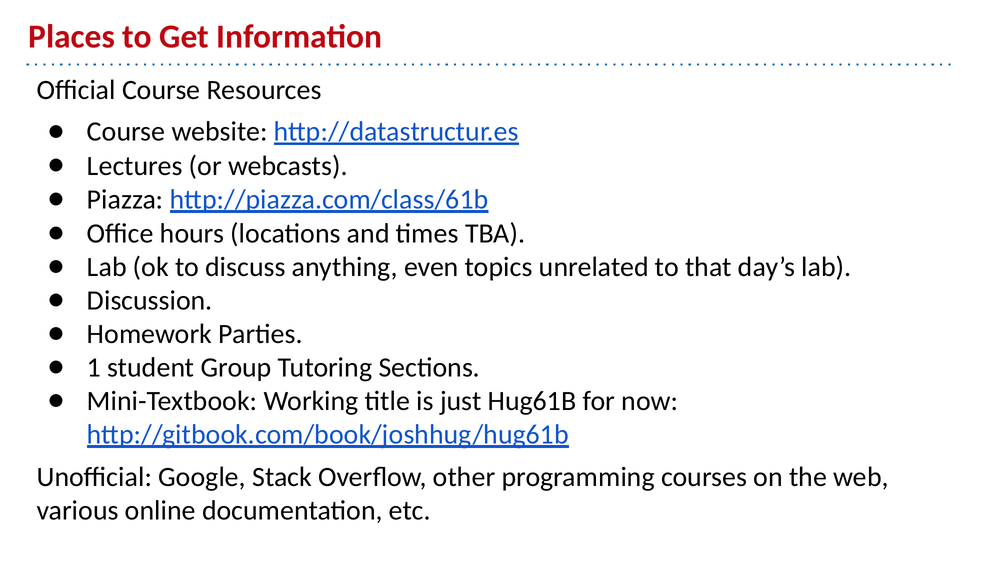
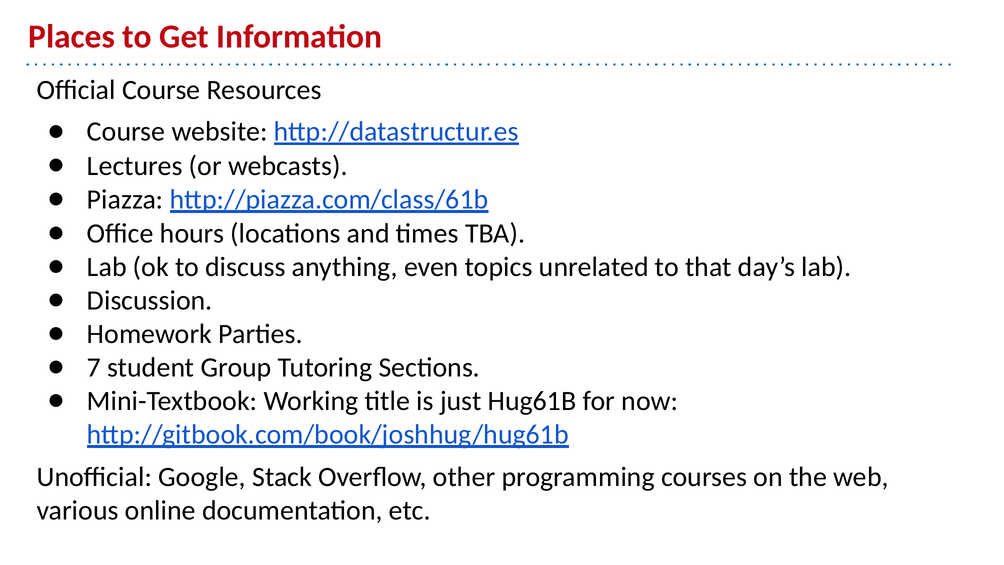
1: 1 -> 7
